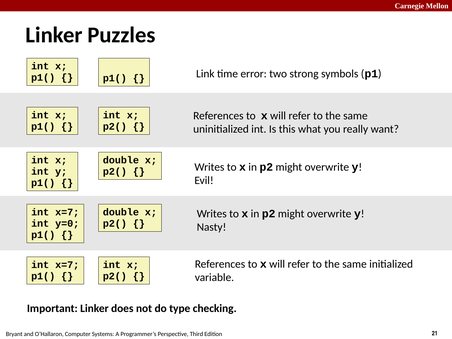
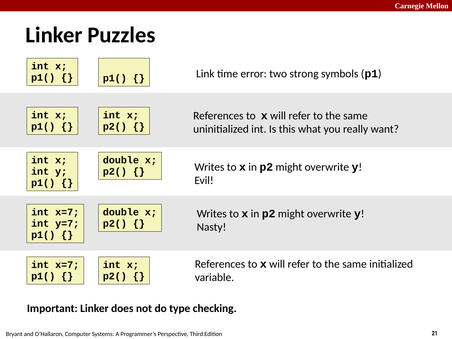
y=0: y=0 -> y=7
